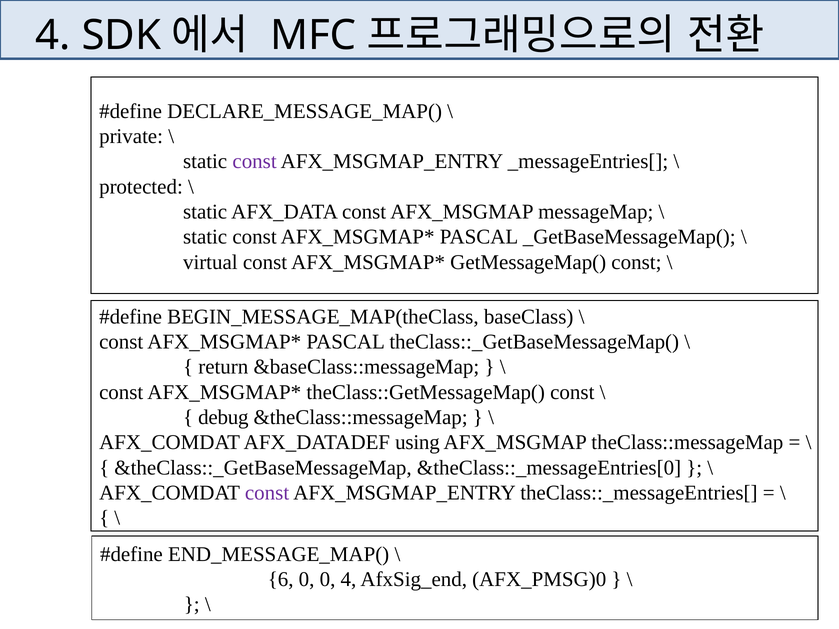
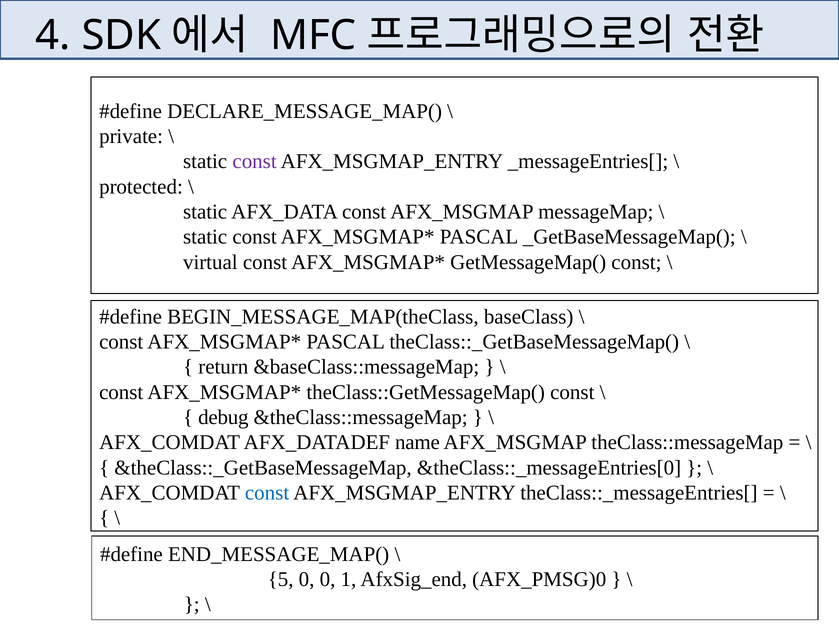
using: using -> name
const at (267, 493) colour: purple -> blue
6: 6 -> 5
0 4: 4 -> 1
